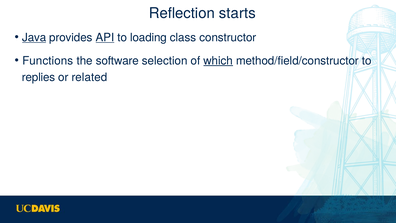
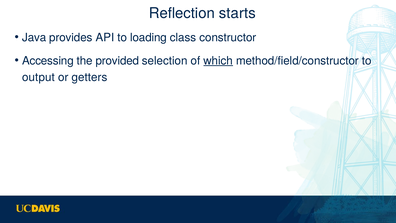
Java underline: present -> none
API underline: present -> none
Functions: Functions -> Accessing
software: software -> provided
replies: replies -> output
related: related -> getters
